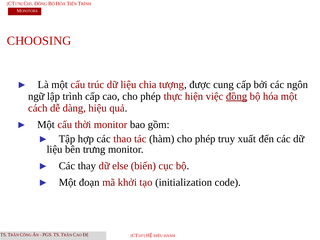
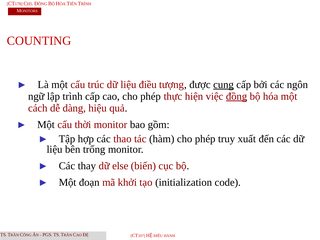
CHOOSING: CHOOSING -> COUNTING
liệu chia: chia -> điều
cung underline: none -> present
trưng: trưng -> trống
